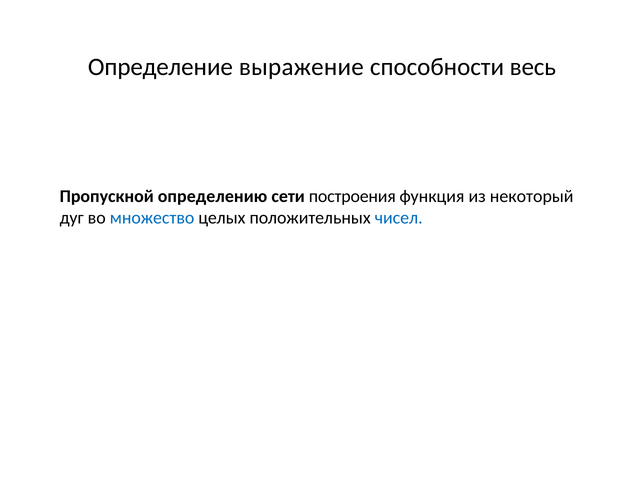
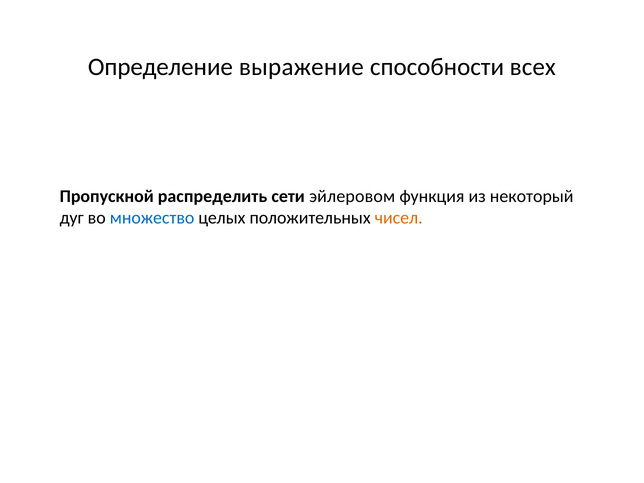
весь: весь -> всех
определению: определению -> распределить
построения: построения -> эйлеровом
чисел colour: blue -> orange
